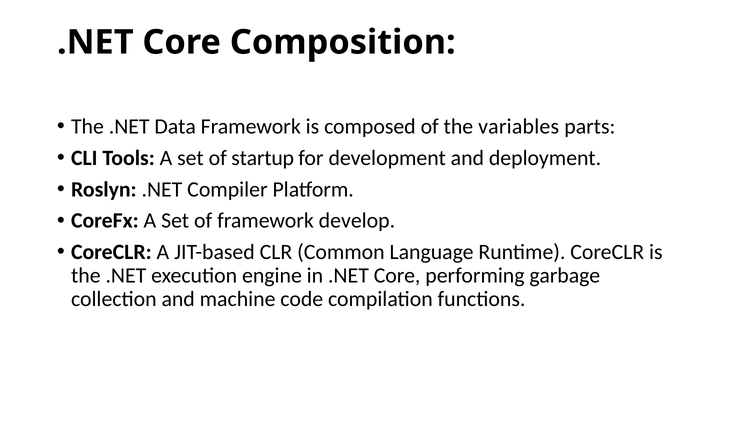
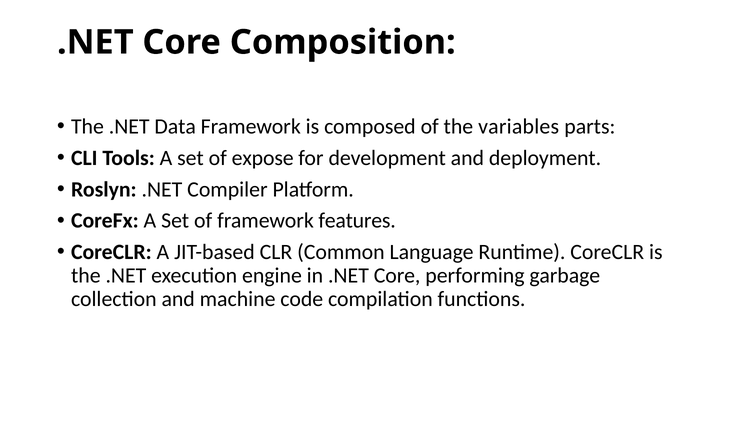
startup: startup -> expose
develop: develop -> features
